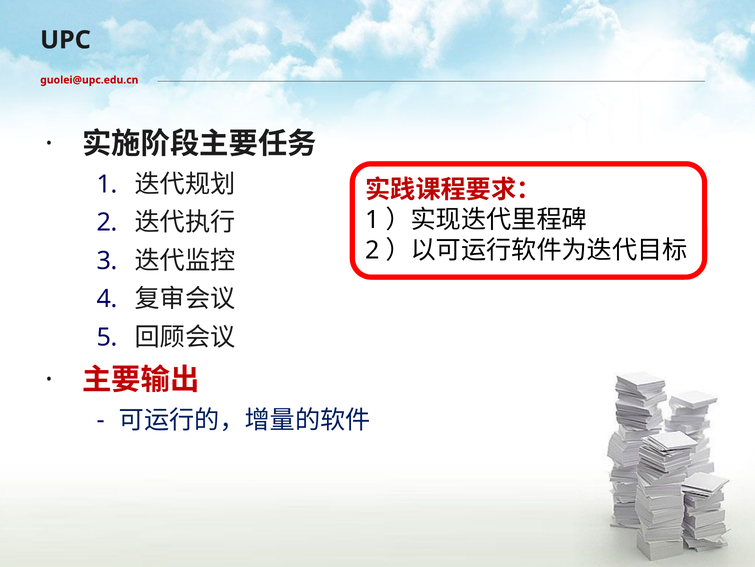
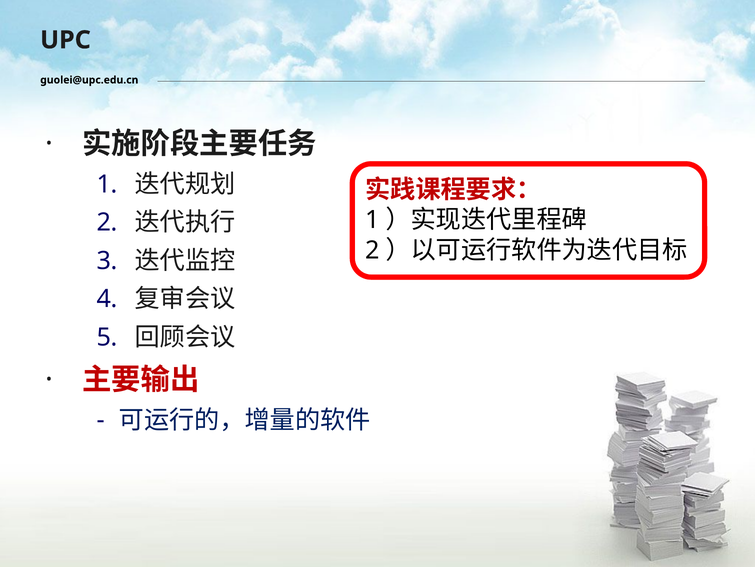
guolei@upc.edu.cn colour: red -> black
